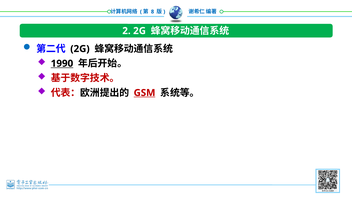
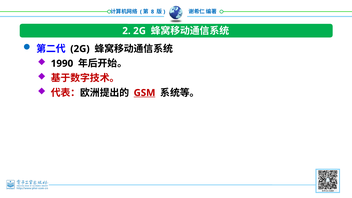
1990 underline: present -> none
